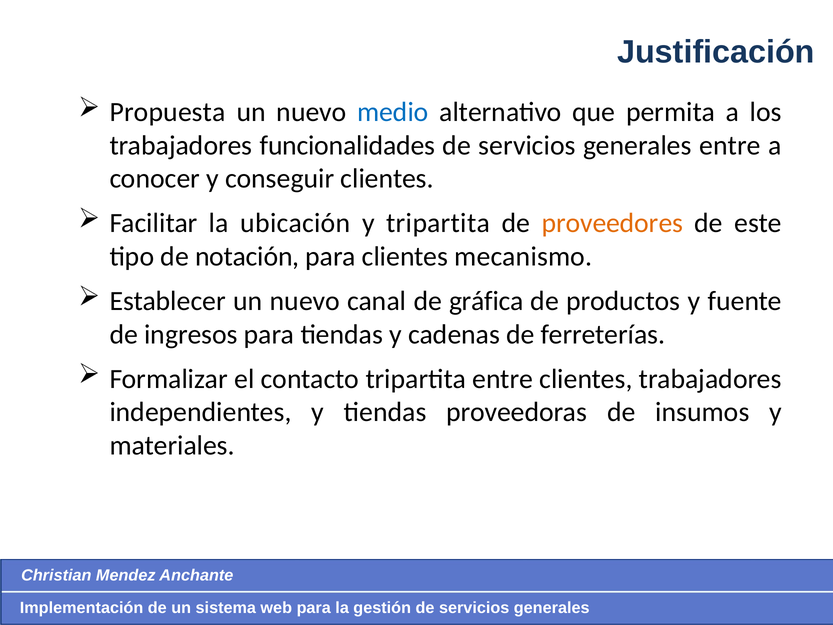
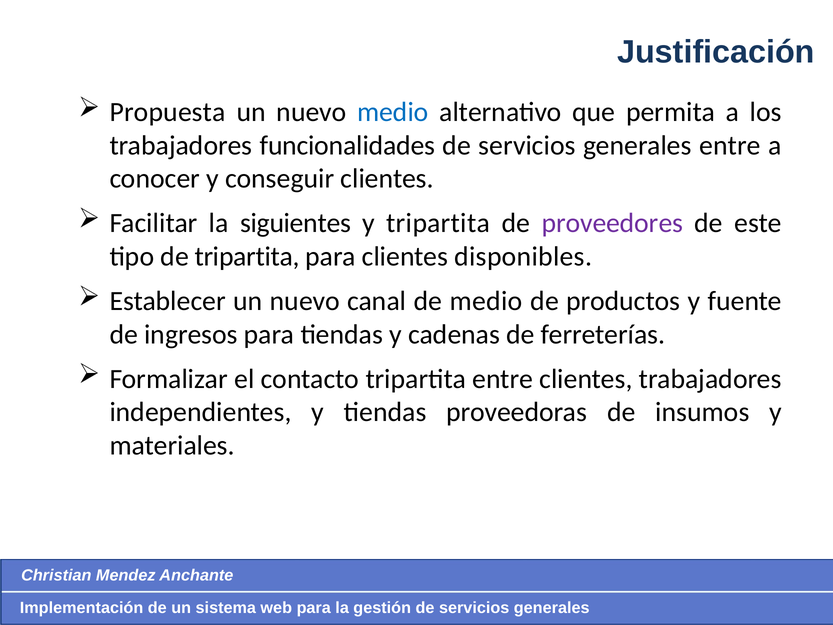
ubicación: ubicación -> siguientes
proveedores colour: orange -> purple
de notación: notación -> tripartita
mecanismo: mecanismo -> disponibles
de gráfica: gráfica -> medio
